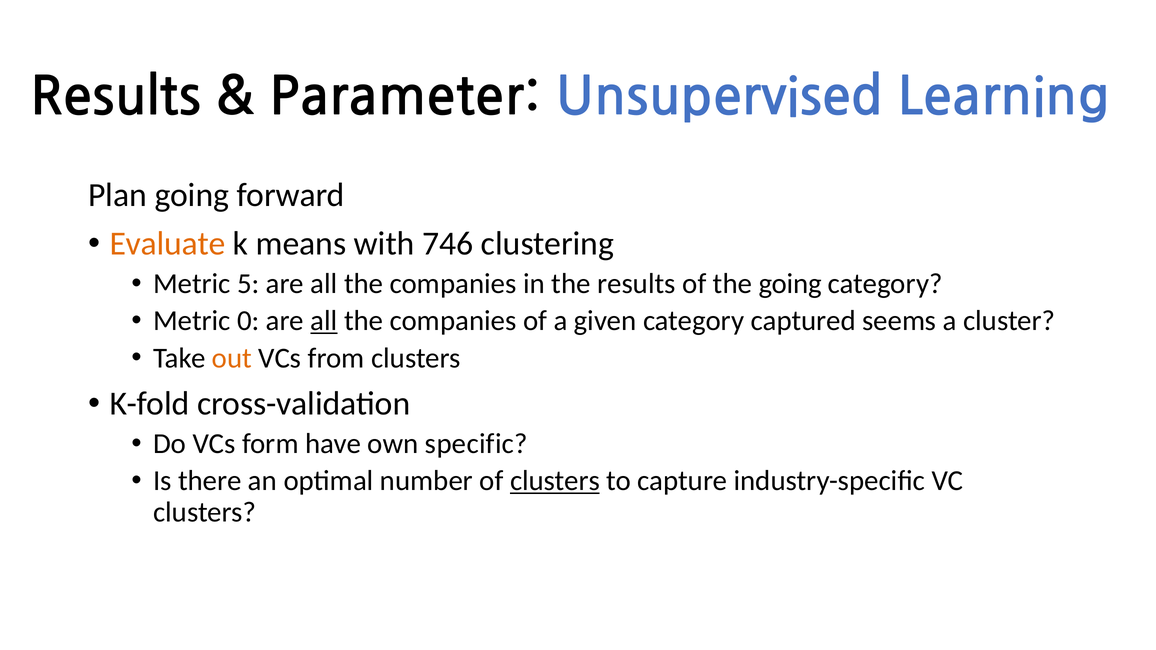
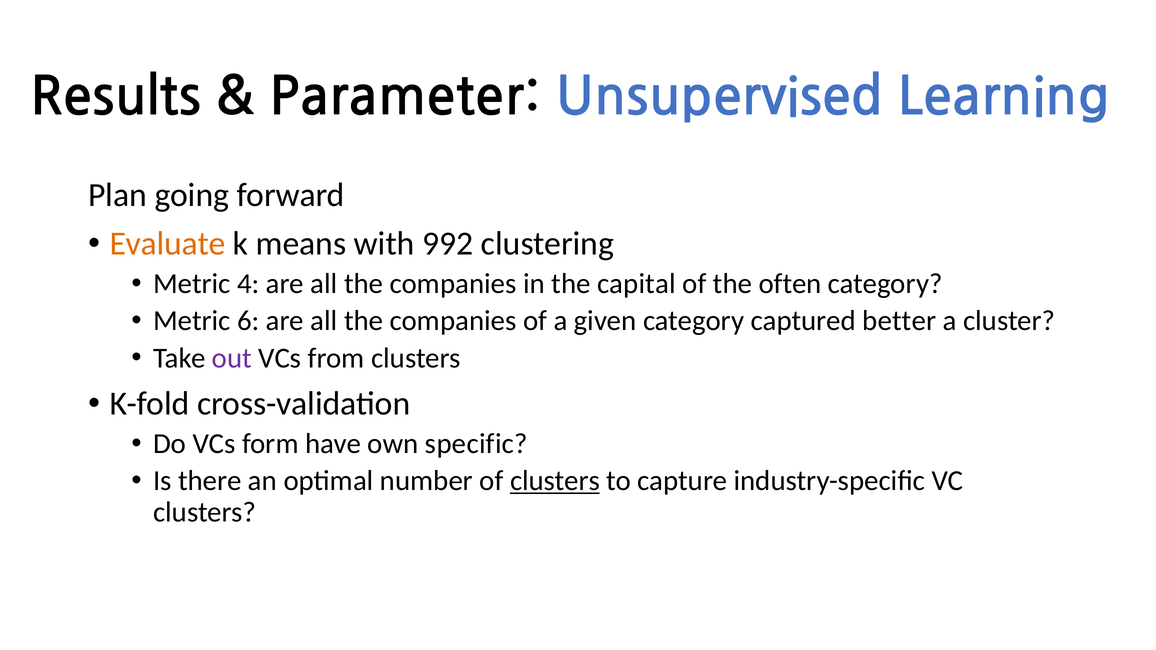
746: 746 -> 992
5: 5 -> 4
the results: results -> capital
the going: going -> often
0: 0 -> 6
all at (324, 321) underline: present -> none
seems: seems -> better
out colour: orange -> purple
